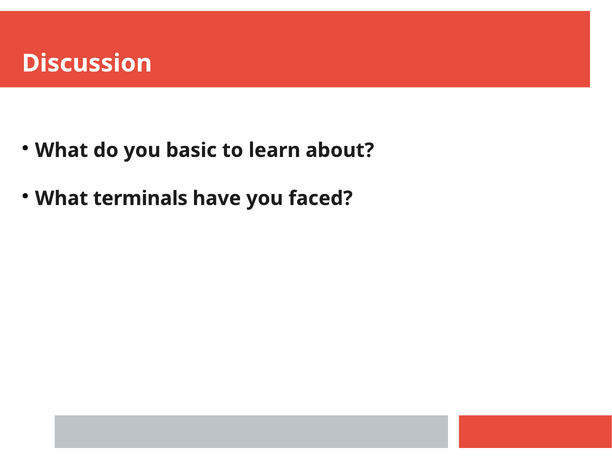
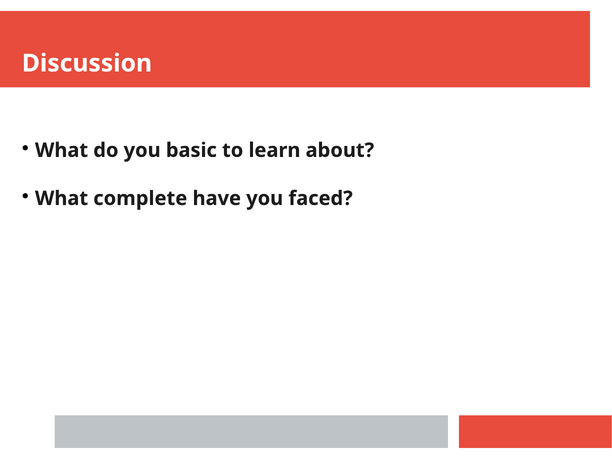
terminals: terminals -> complete
